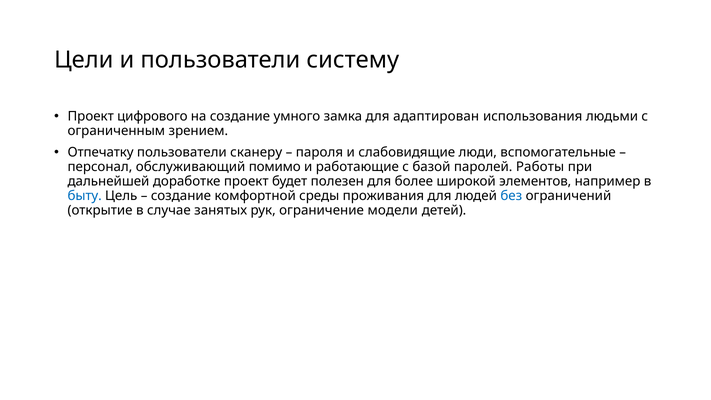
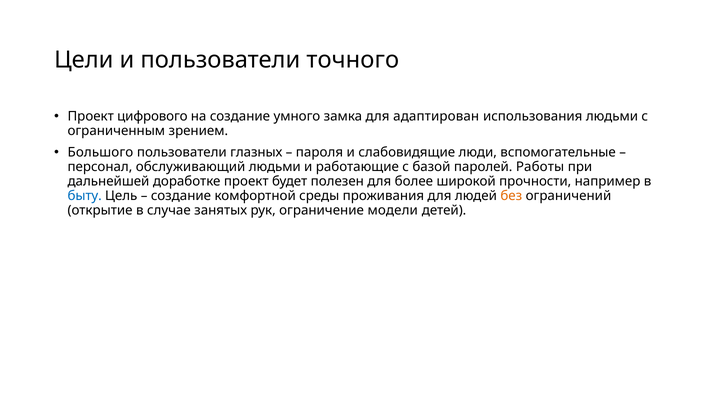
систему: систему -> точного
Отпечатку: Отпечатку -> Большого
сканеру: сканеру -> глазных
обслуживающий помимо: помимо -> людьми
элементов: элементов -> прочности
без colour: blue -> orange
